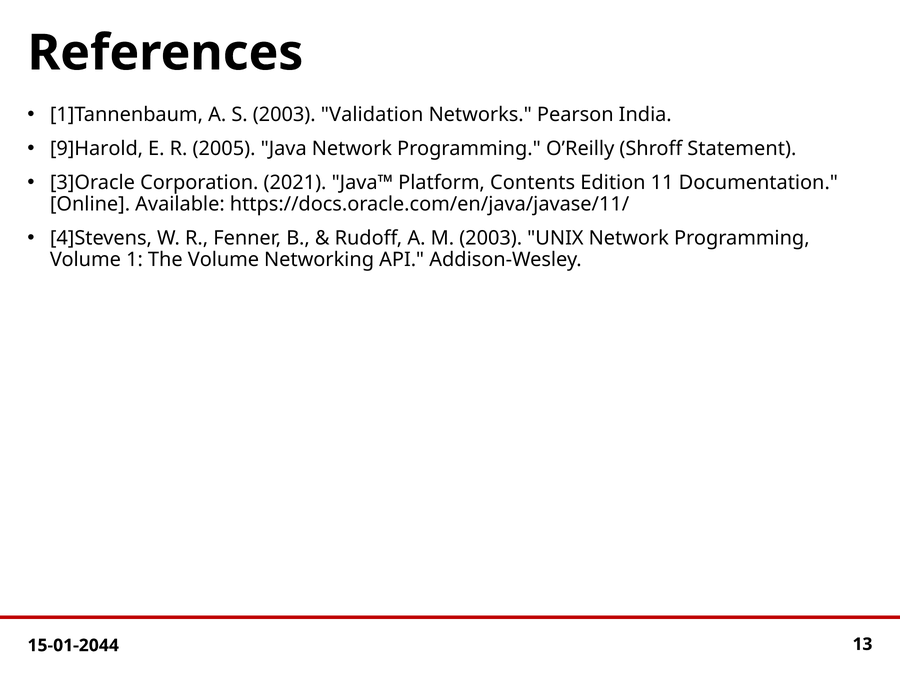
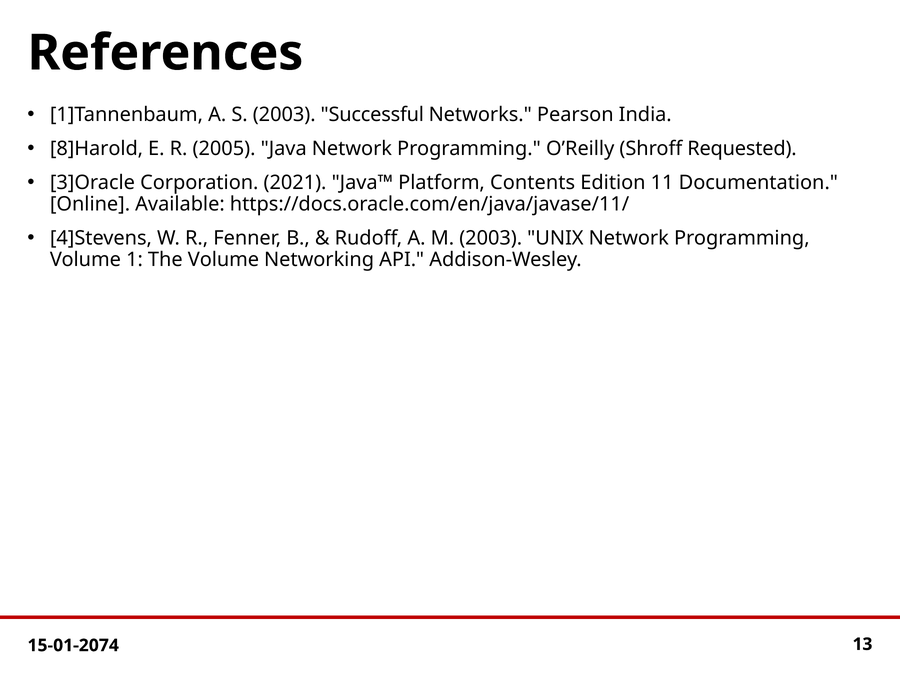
Validation: Validation -> Successful
9]Harold: 9]Harold -> 8]Harold
Statement: Statement -> Requested
15-01-2044: 15-01-2044 -> 15-01-2074
